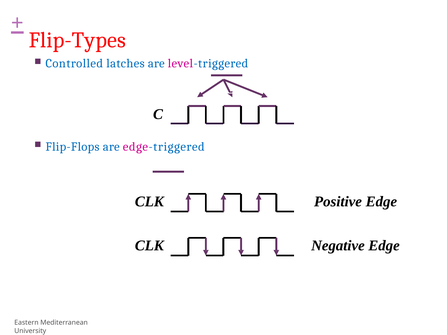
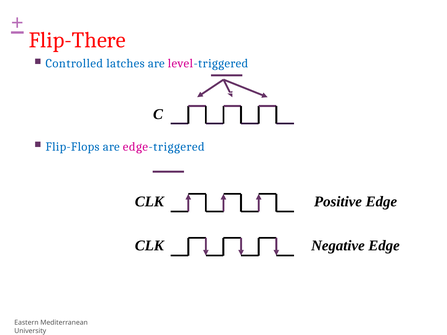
Flip-Types: Flip-Types -> Flip-There
